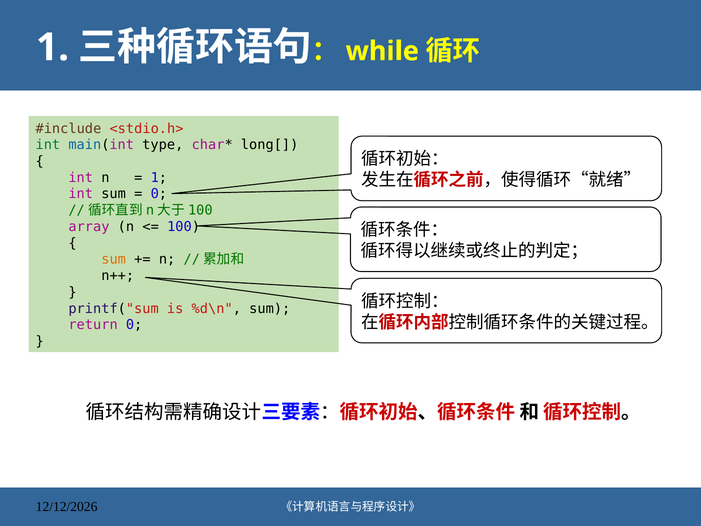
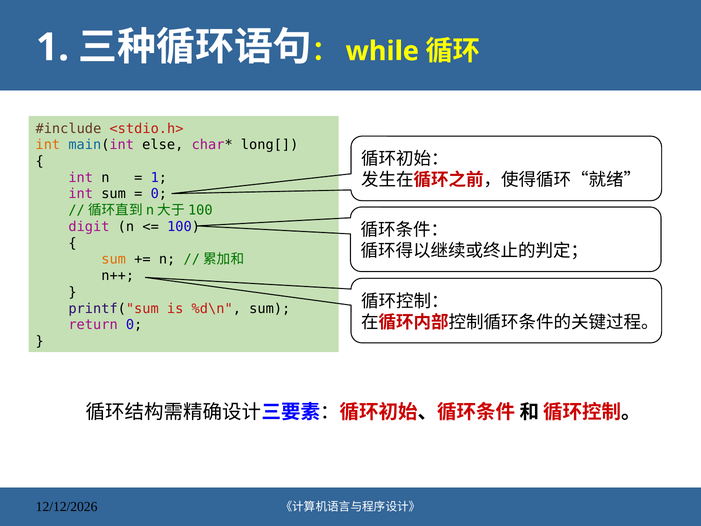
int at (48, 145) colour: green -> orange
type: type -> else
array: array -> digit
